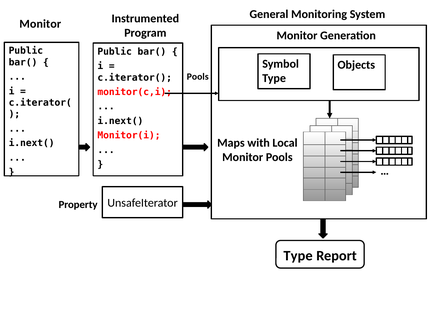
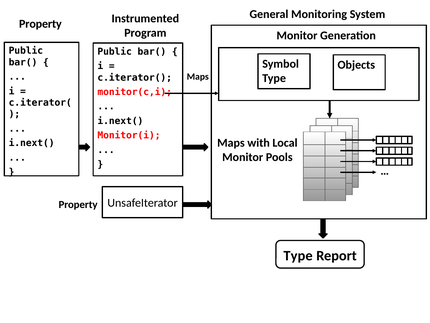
Monitor at (40, 24): Monitor -> Property
Pools at (198, 77): Pools -> Maps
